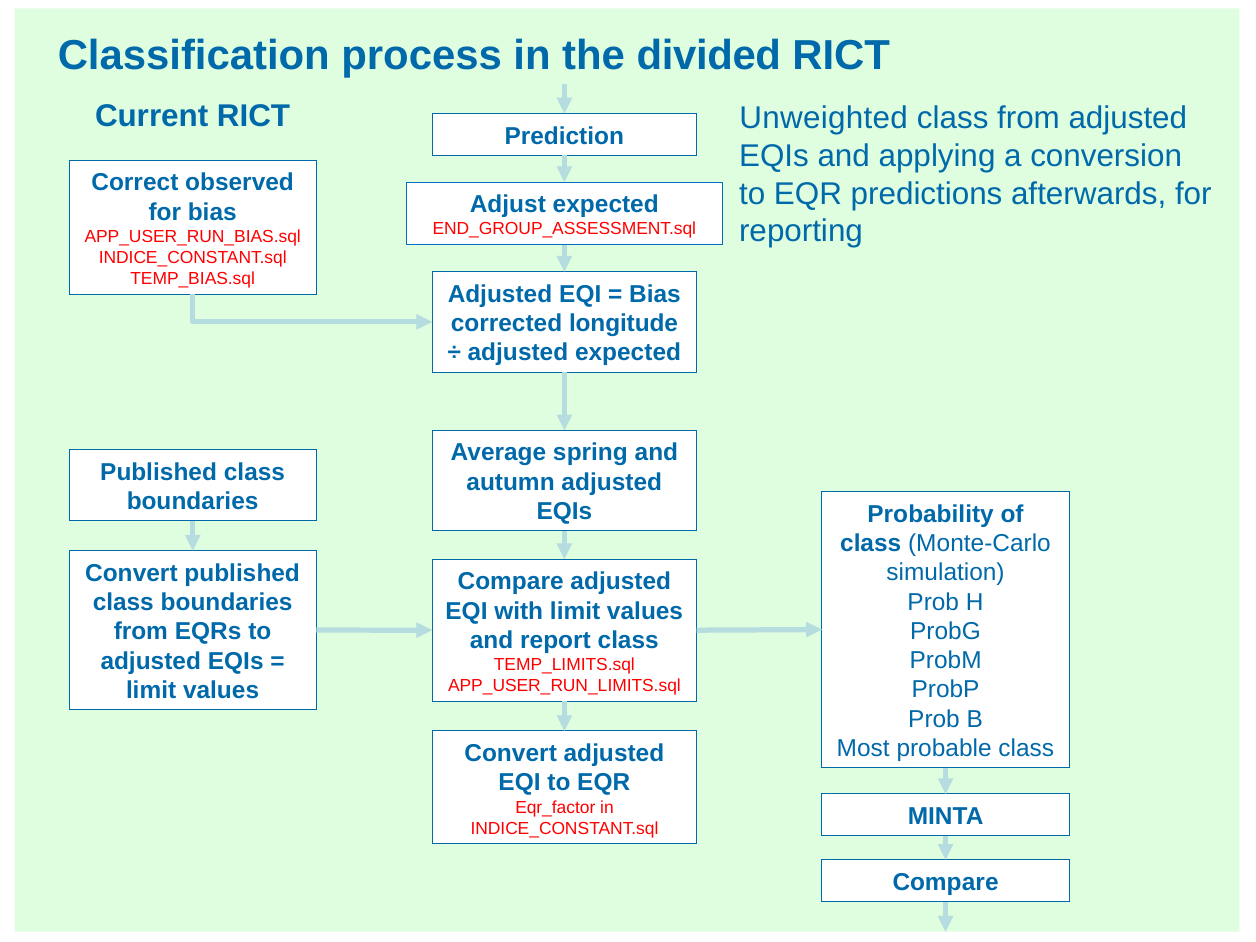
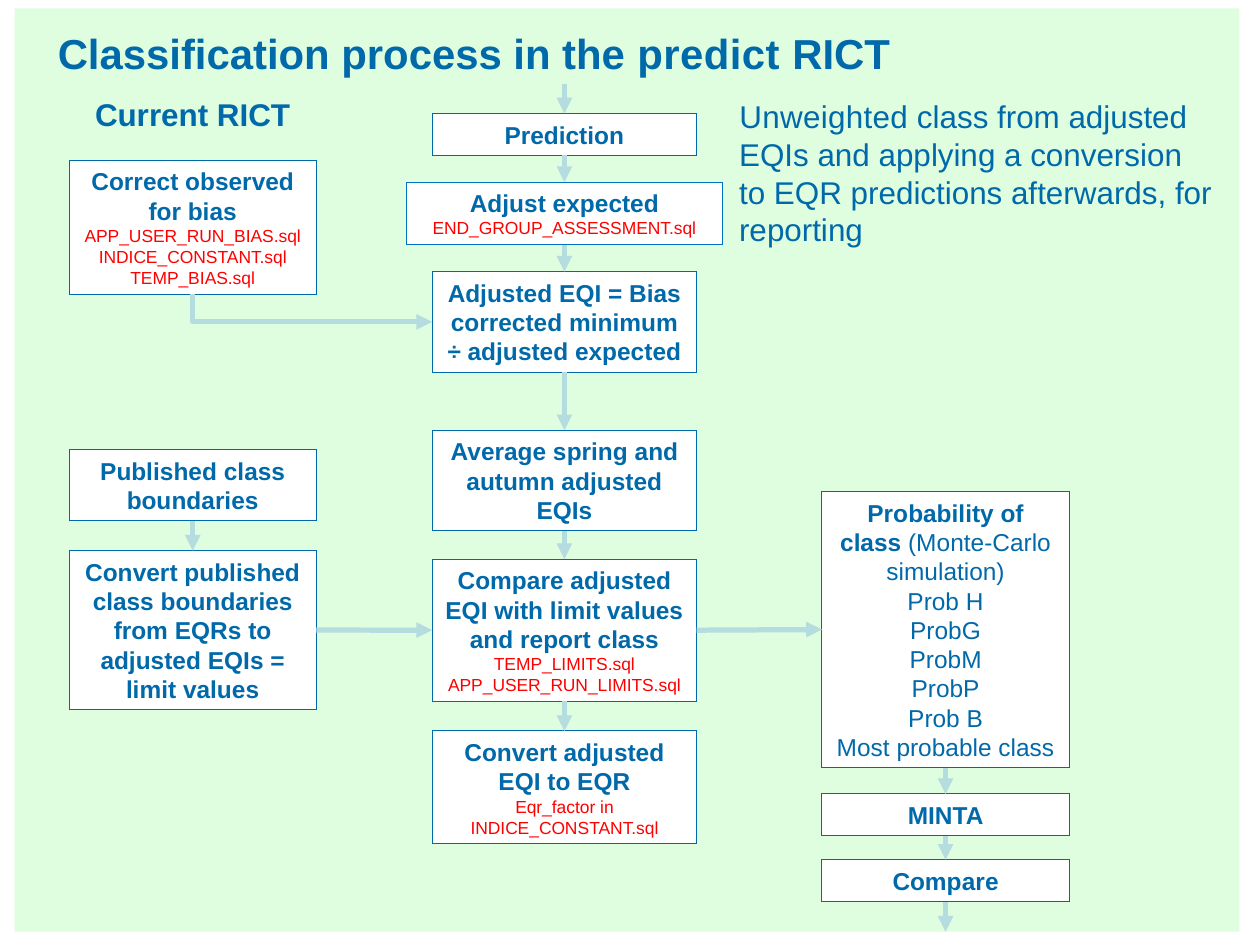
divided: divided -> predict
longitude: longitude -> minimum
